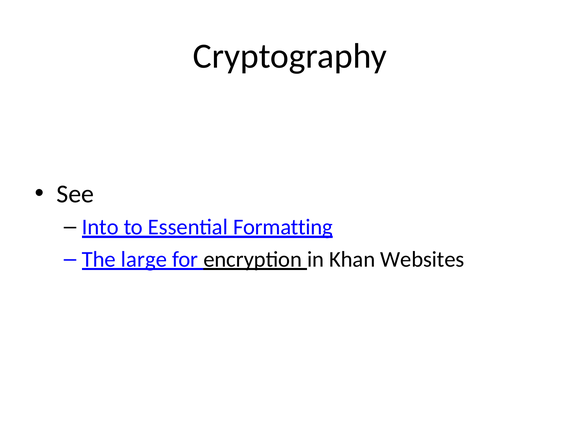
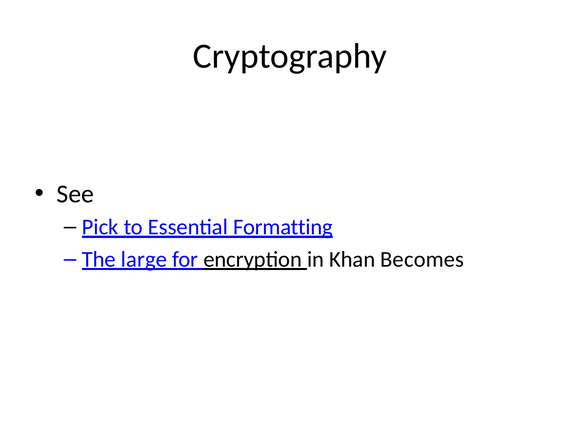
Into: Into -> Pick
Websites: Websites -> Becomes
